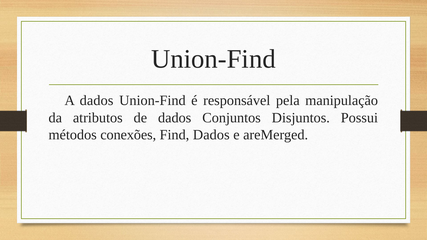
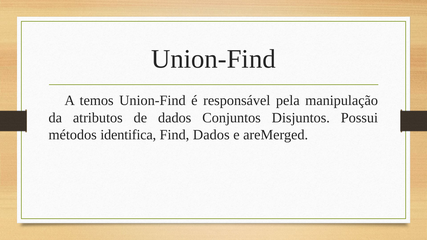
A dados: dados -> temos
conexões: conexões -> identifica
